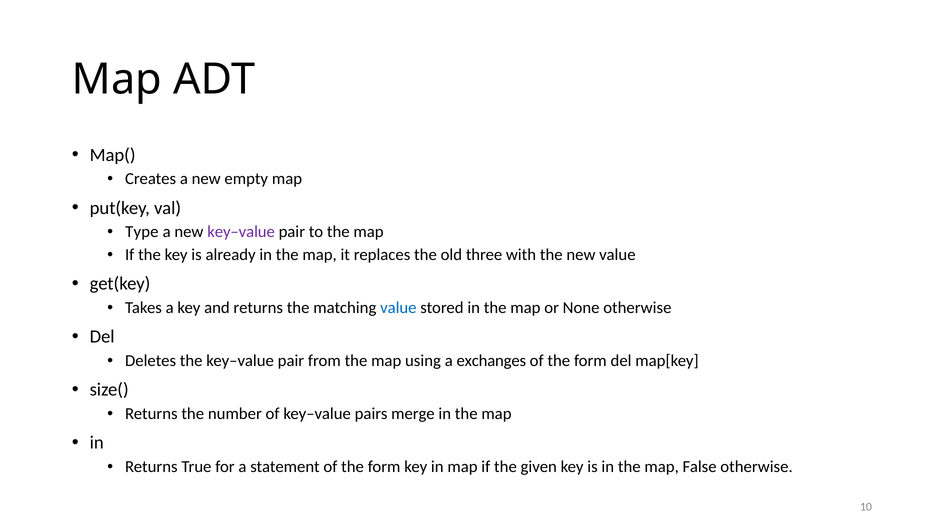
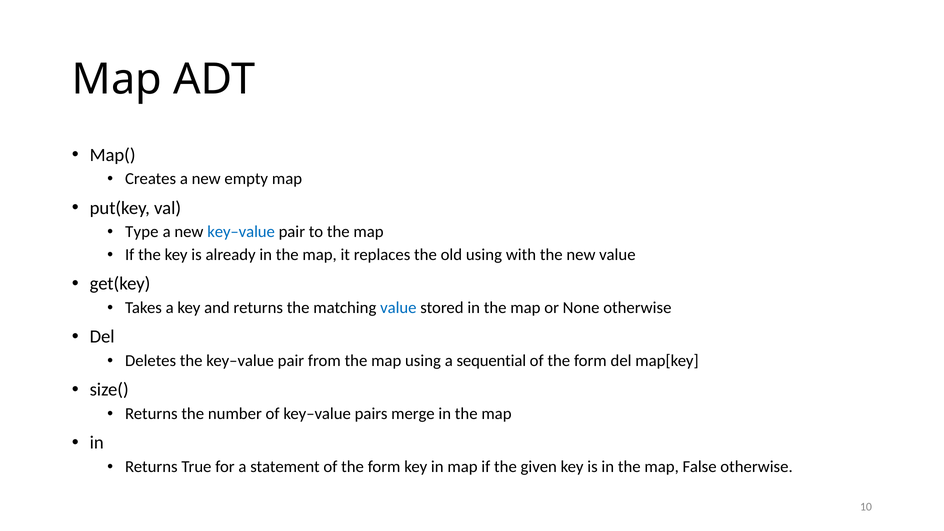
key–value at (241, 232) colour: purple -> blue
old three: three -> using
exchanges: exchanges -> sequential
